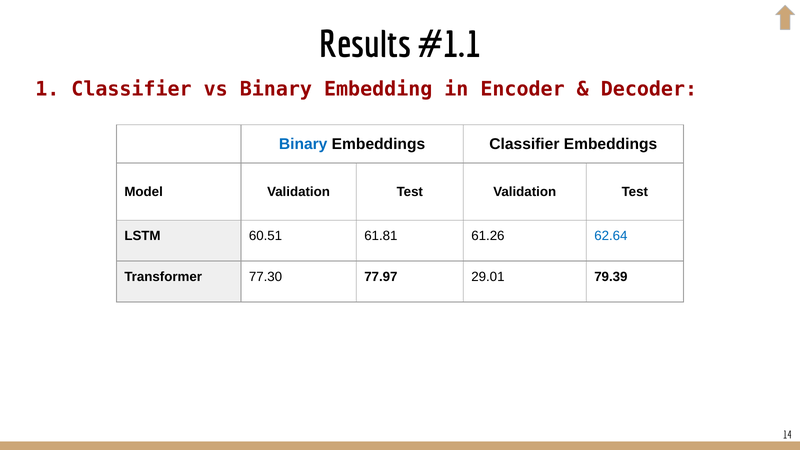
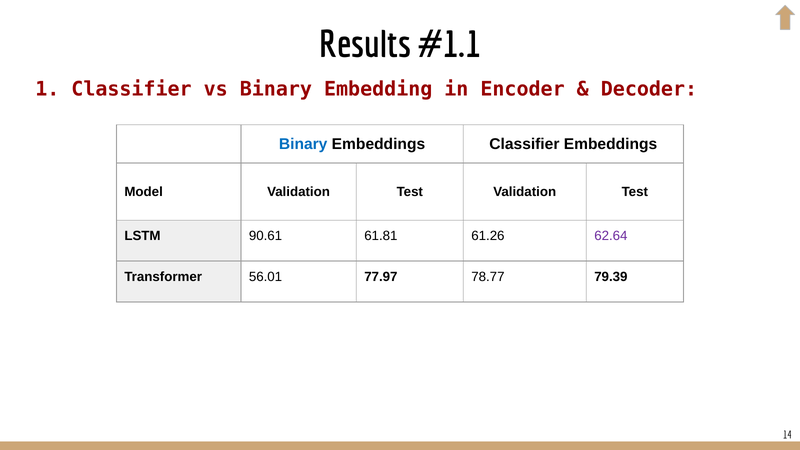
60.51: 60.51 -> 90.61
62.64 colour: blue -> purple
77.30: 77.30 -> 56.01
29.01: 29.01 -> 78.77
